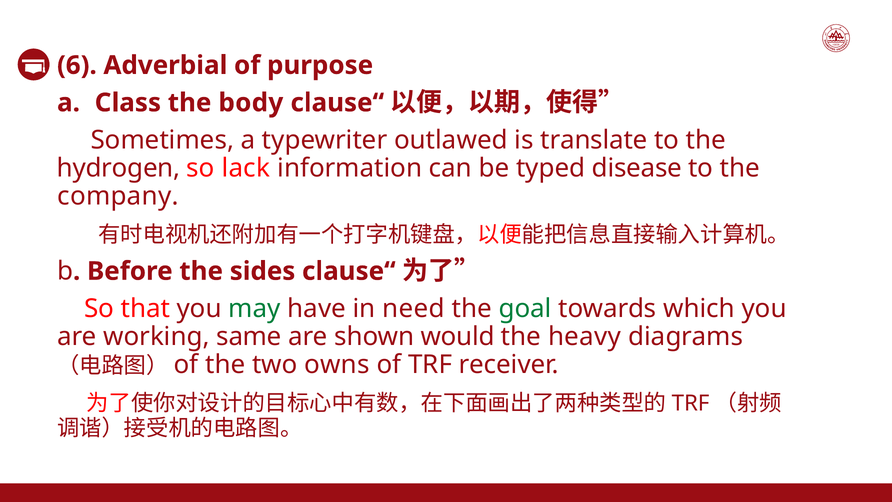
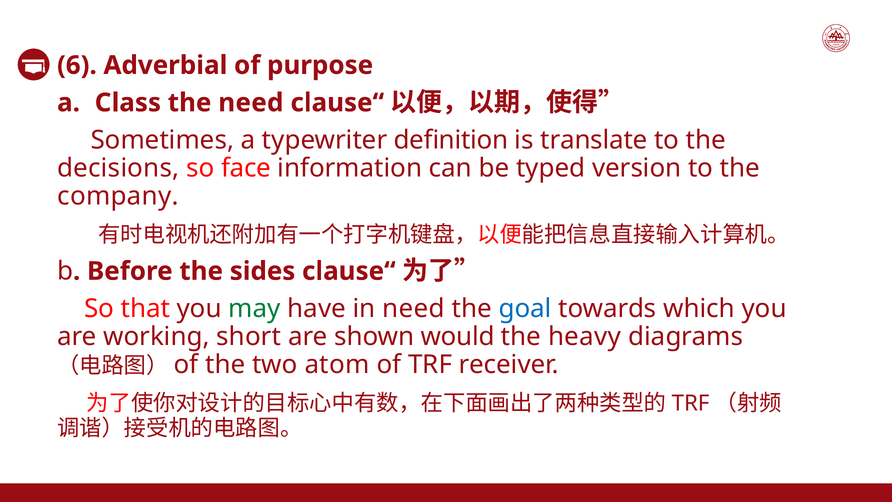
the body: body -> need
outlawed: outlawed -> definition
hydrogen: hydrogen -> decisions
lack: lack -> face
disease: disease -> version
goal colour: green -> blue
same: same -> short
owns: owns -> atom
